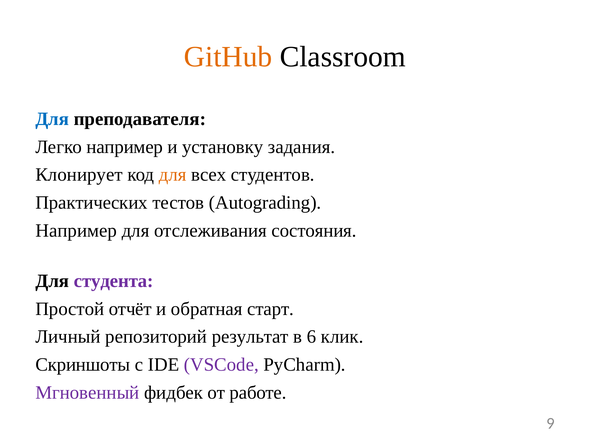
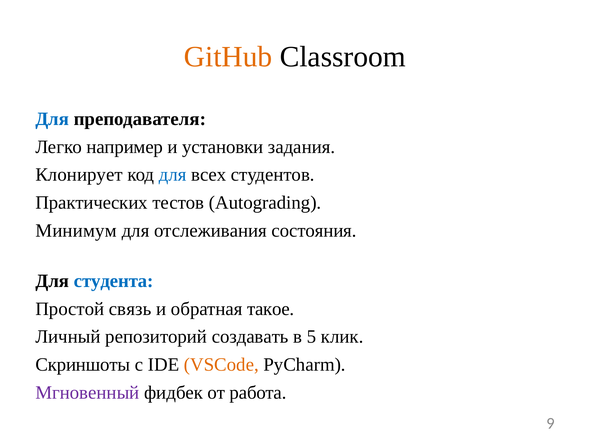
установку: установку -> установки
для at (173, 175) colour: orange -> blue
Например at (76, 230): Например -> Минимум
студента colour: purple -> blue
отчёт: отчёт -> связь
старт: старт -> такое
результат: результат -> создавать
6: 6 -> 5
VSCode colour: purple -> orange
работе: работе -> работа
